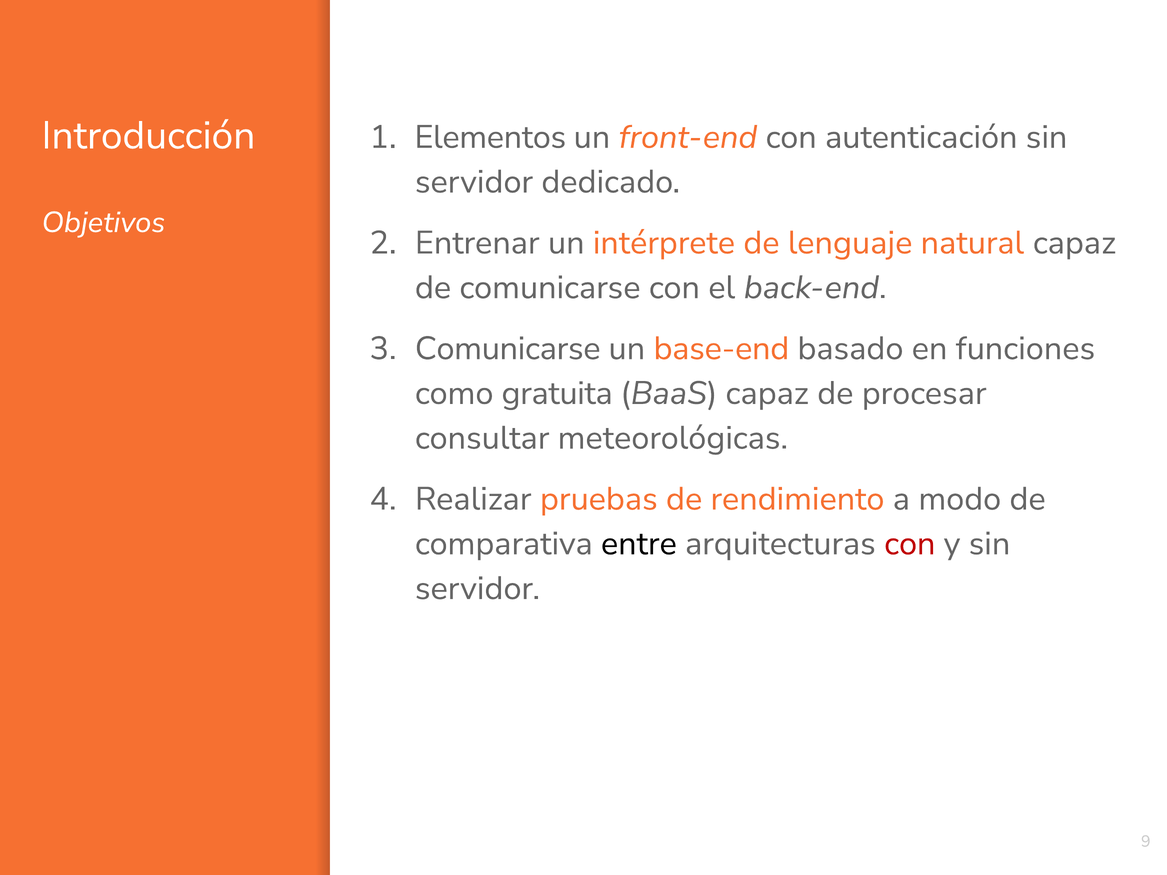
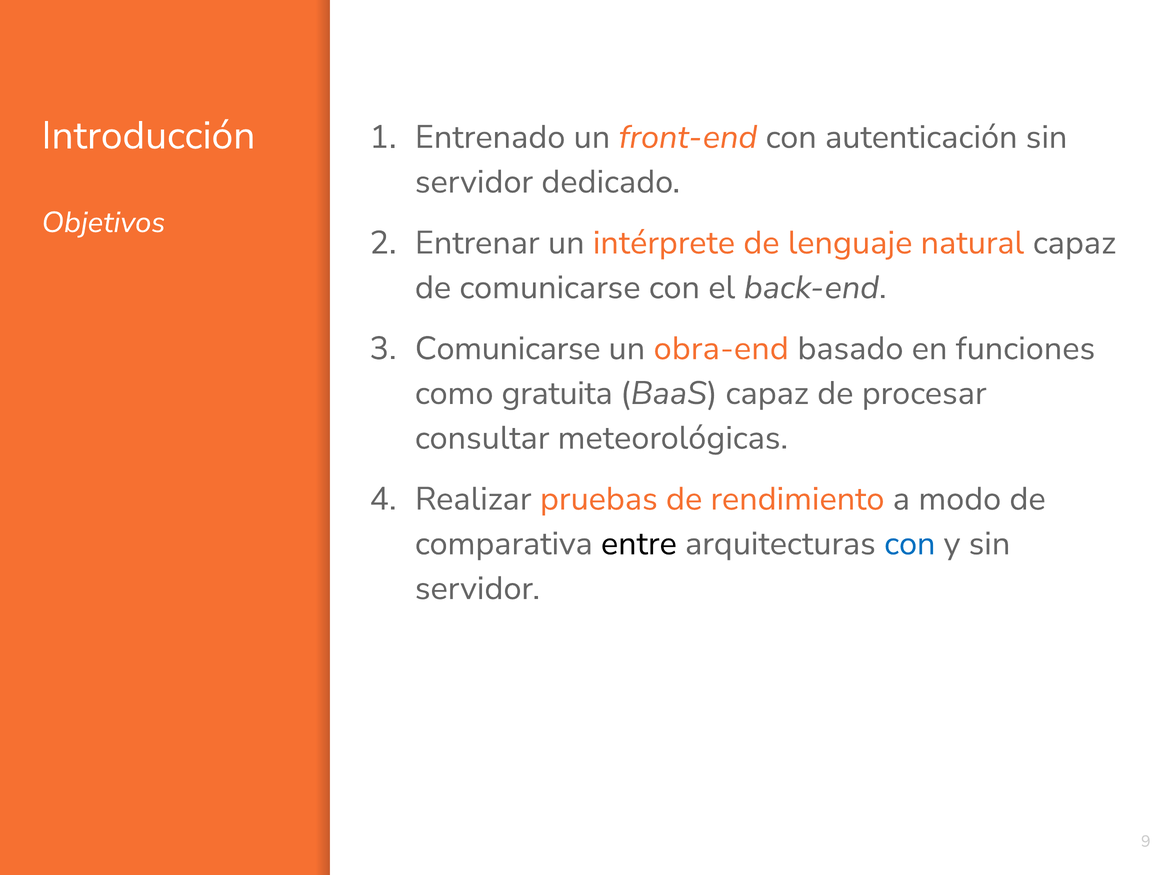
Elementos: Elementos -> Entrenado
base-end: base-end -> obra-end
con at (910, 544) colour: red -> blue
